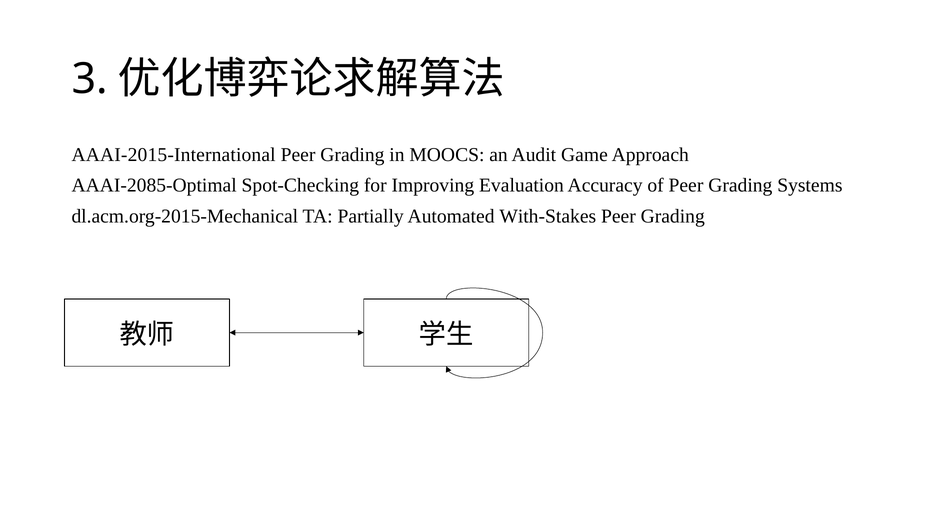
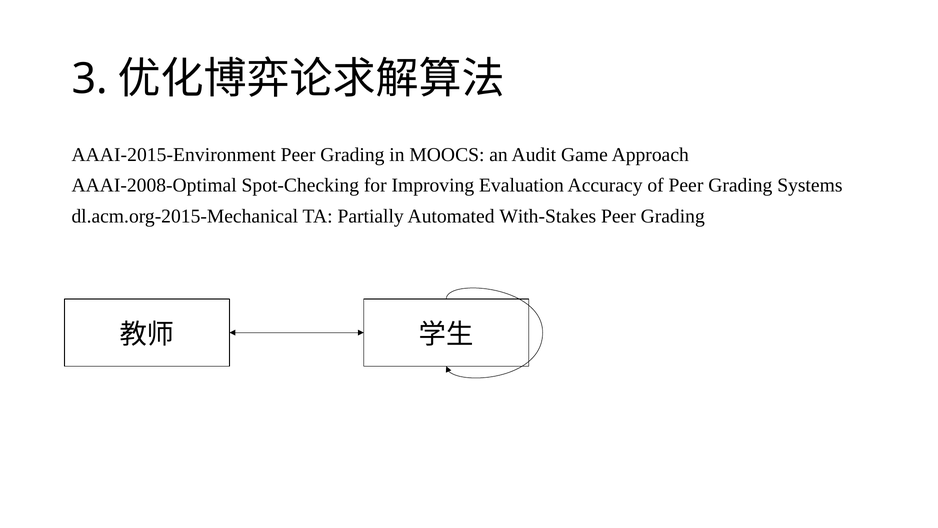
AAAI-2015-International: AAAI-2015-International -> AAAI-2015-Environment
AAAI-2085-Optimal: AAAI-2085-Optimal -> AAAI-2008-Optimal
